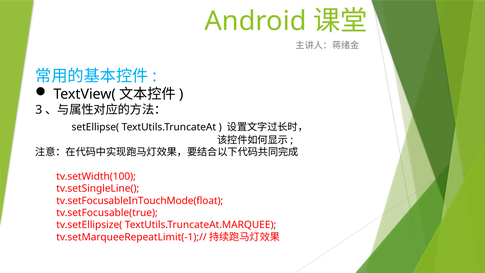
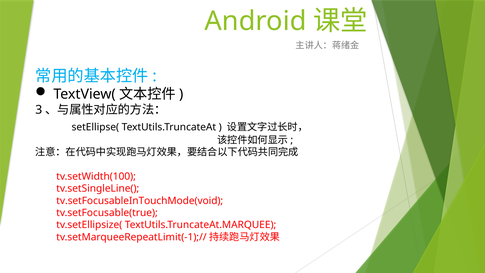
tv.setFocusableInTouchMode(float: tv.setFocusableInTouchMode(float -> tv.setFocusableInTouchMode(void
